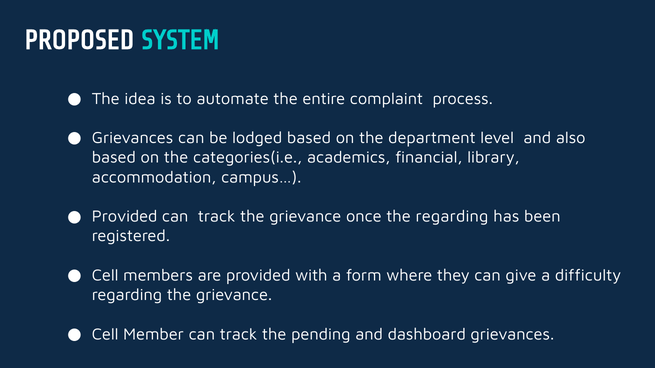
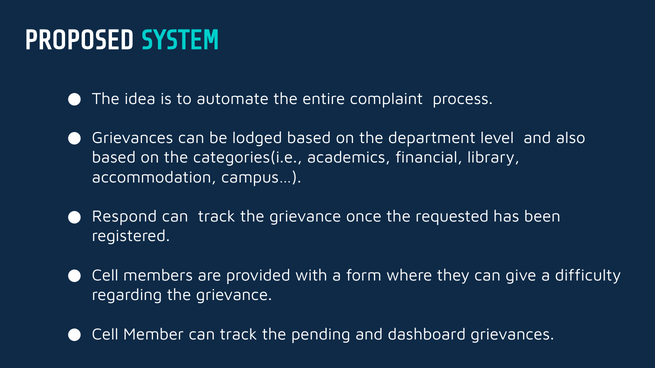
Provided at (125, 217): Provided -> Respond
the regarding: regarding -> requested
